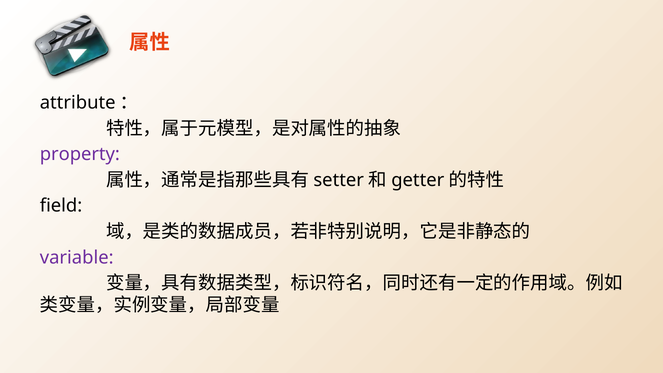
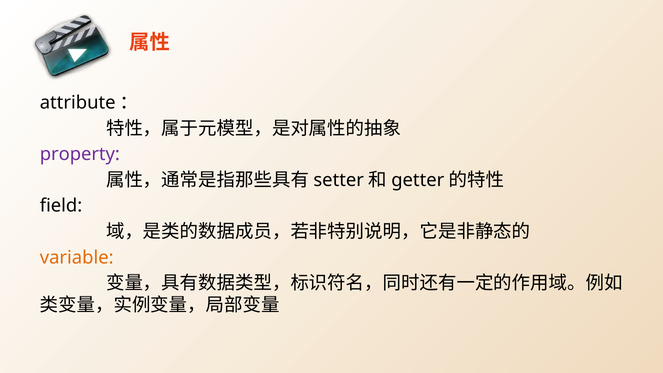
variable colour: purple -> orange
